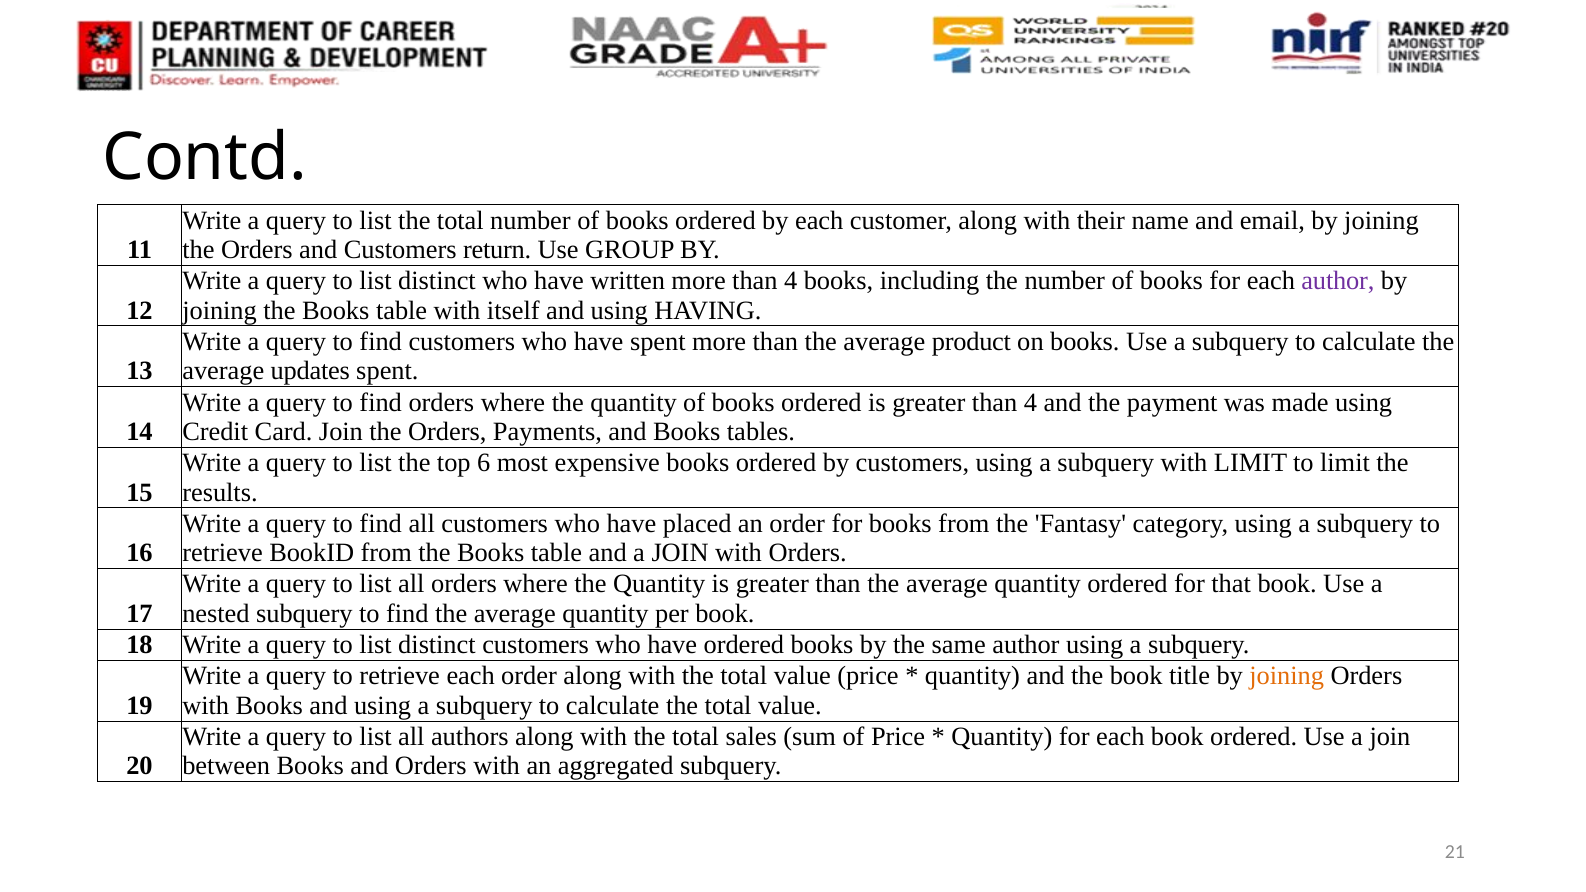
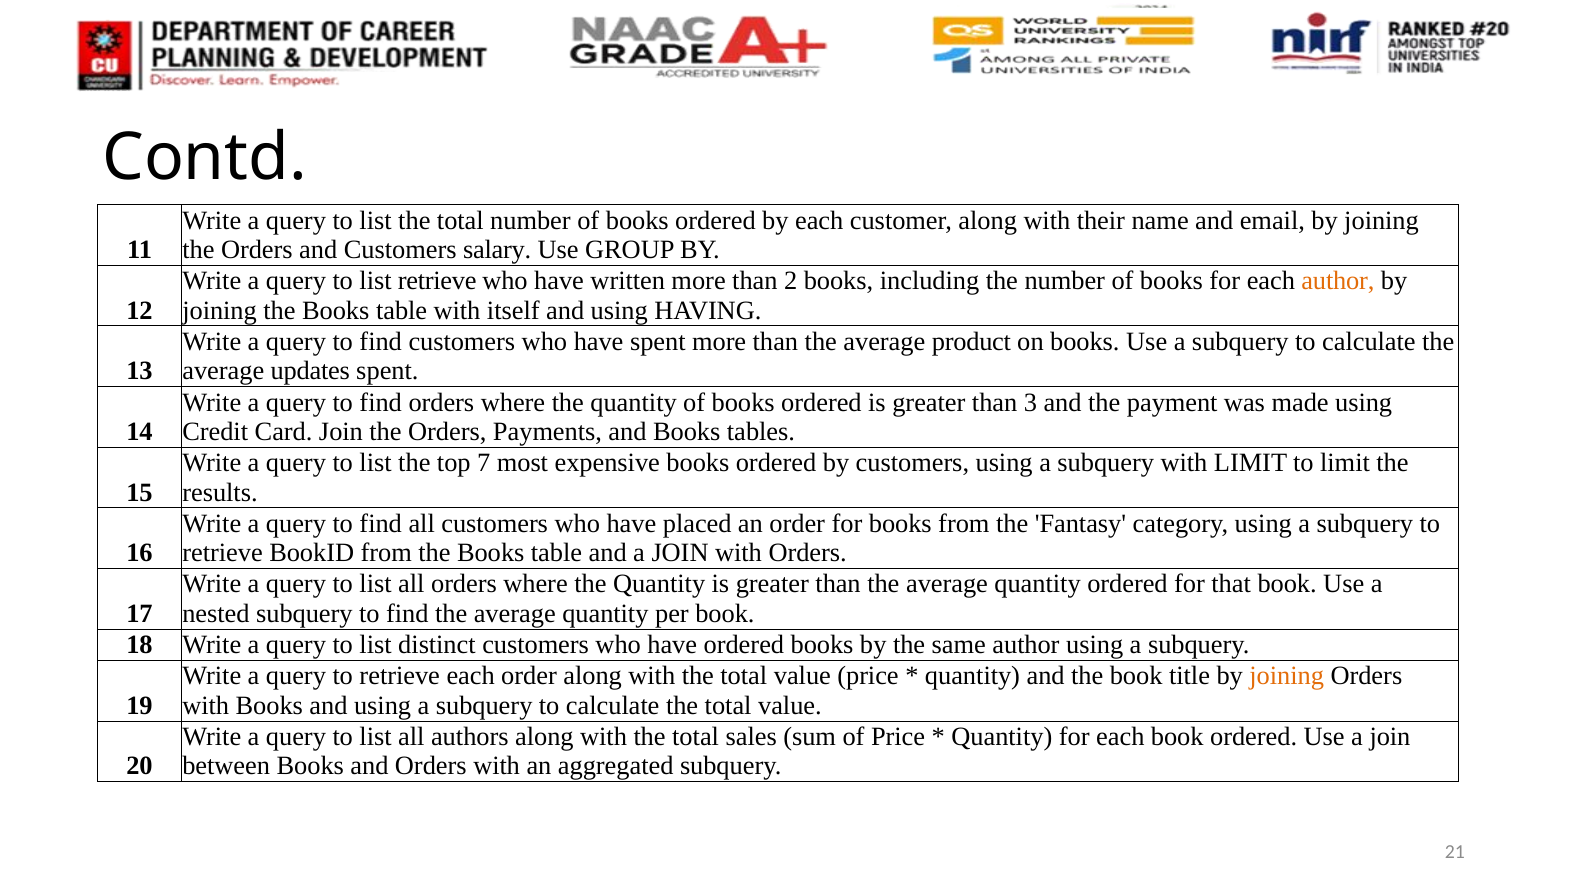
return: return -> salary
distinct at (437, 281): distinct -> retrieve
more than 4: 4 -> 2
author at (1338, 281) colour: purple -> orange
greater than 4: 4 -> 3
6: 6 -> 7
